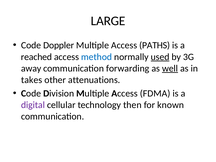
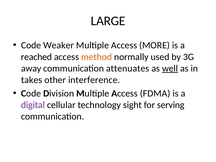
Doppler: Doppler -> Weaker
PATHS: PATHS -> MORE
method colour: blue -> orange
used underline: present -> none
forwarding: forwarding -> attenuates
attenuations: attenuations -> interference
then: then -> sight
known: known -> serving
